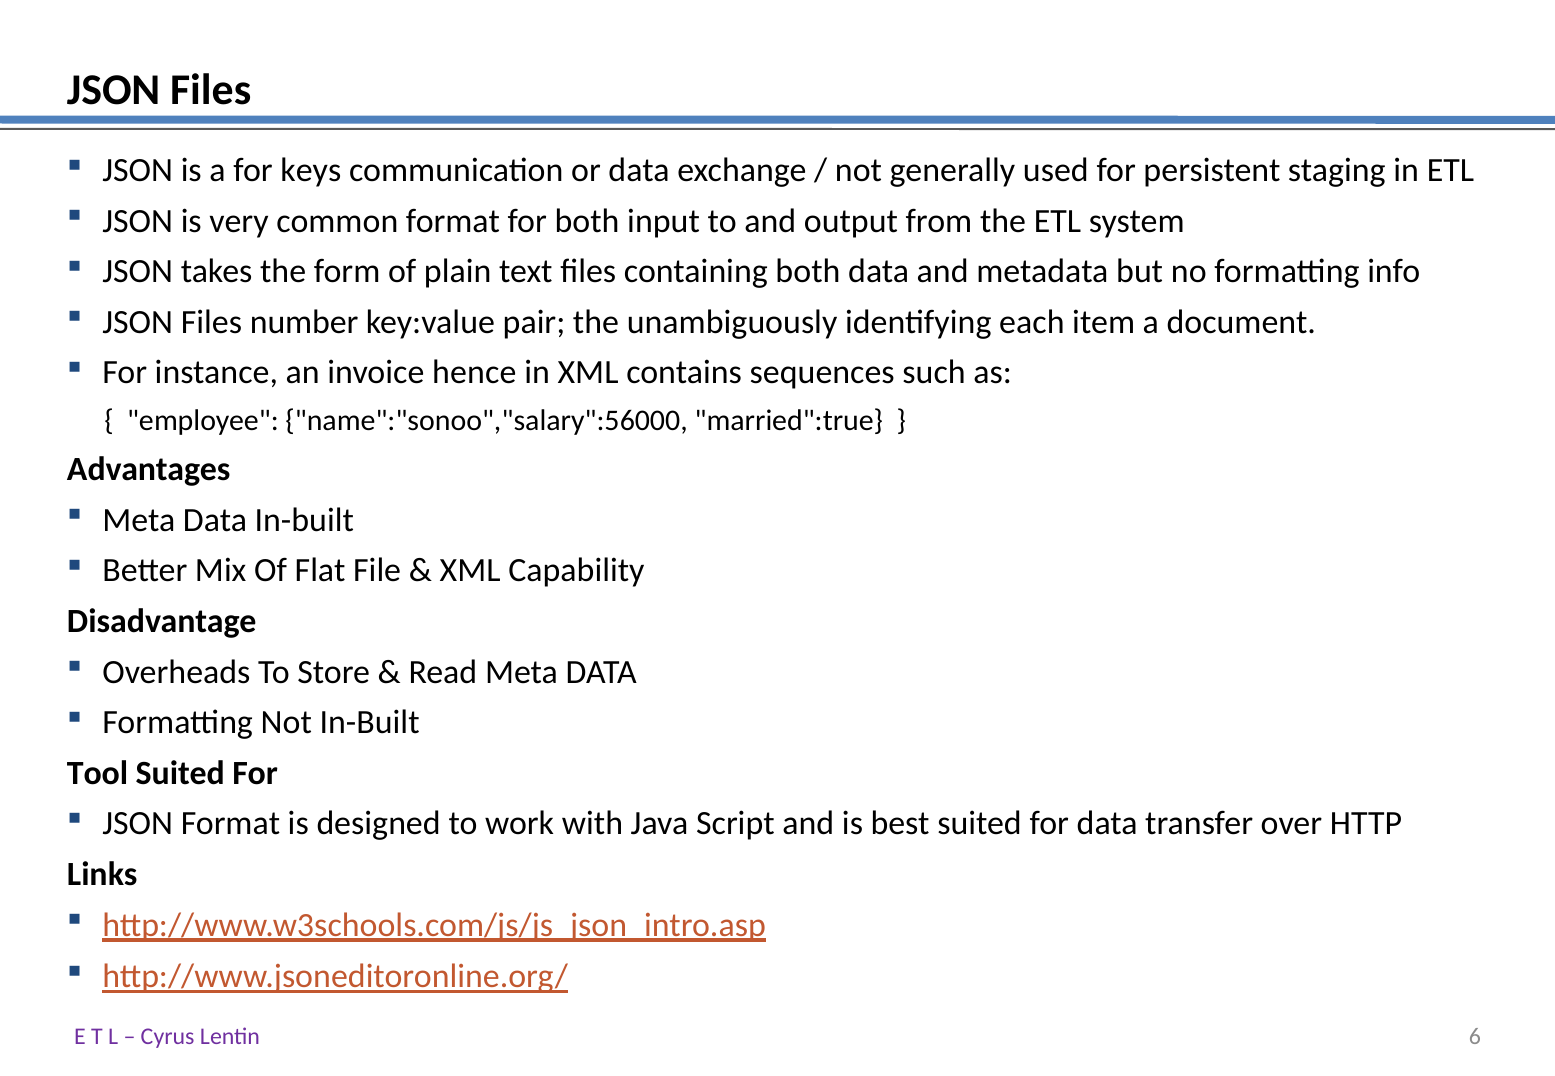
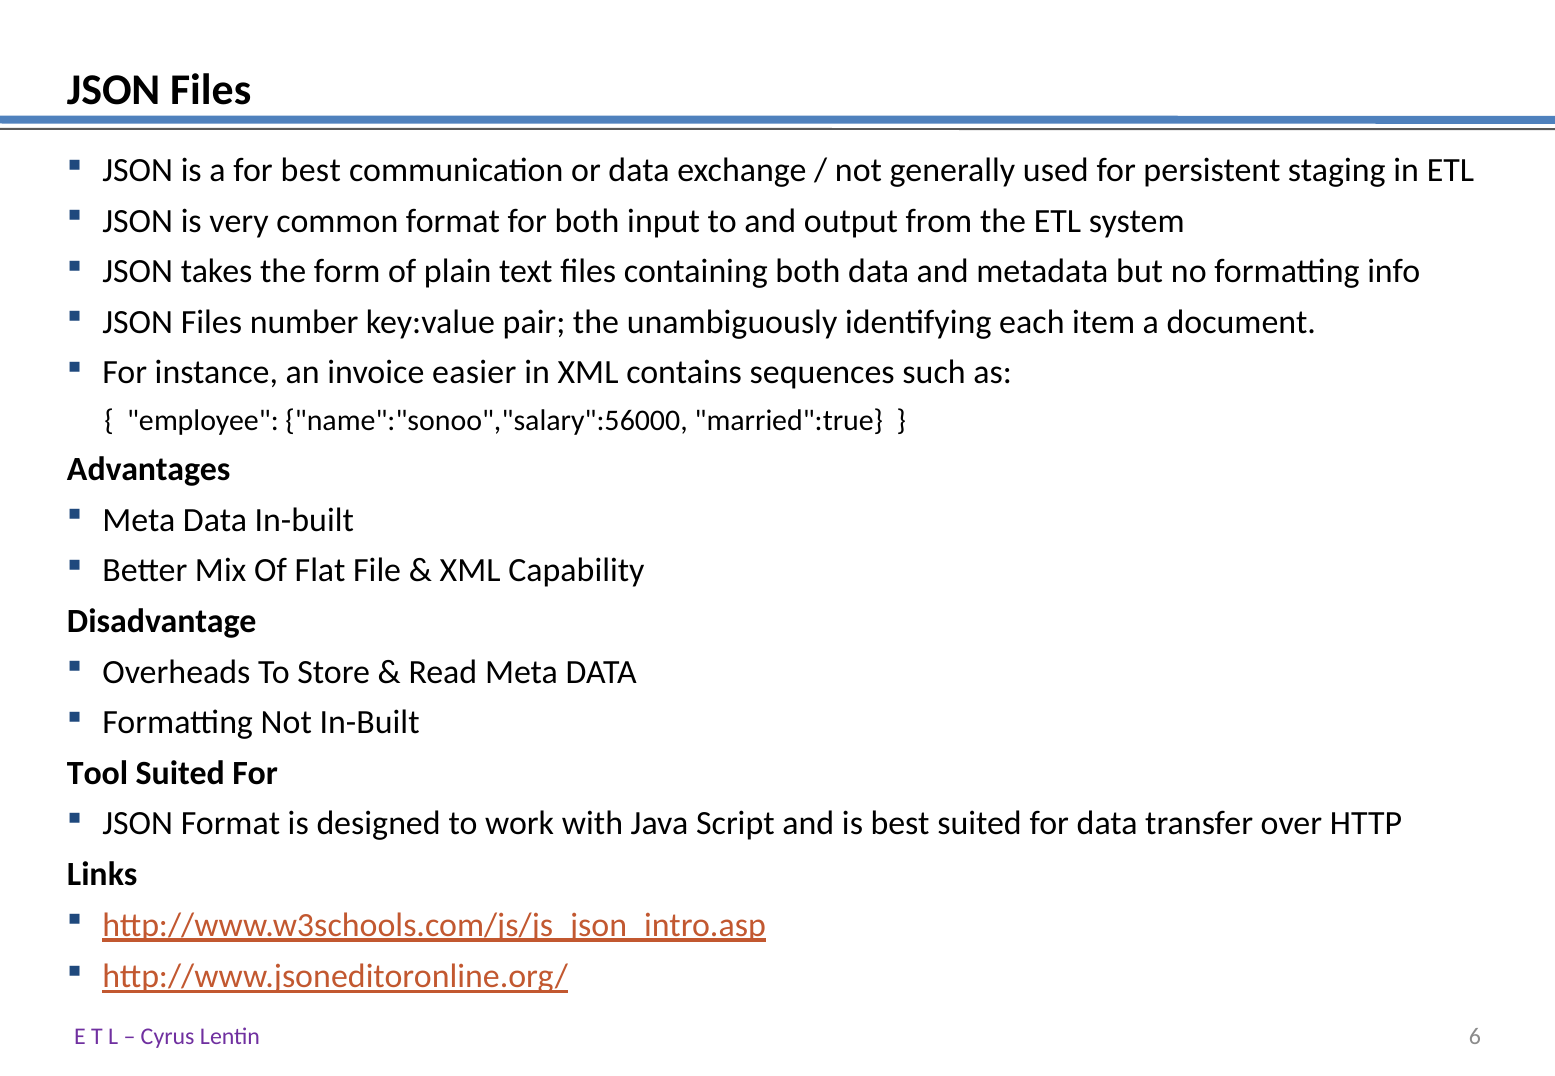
for keys: keys -> best
hence: hence -> easier
